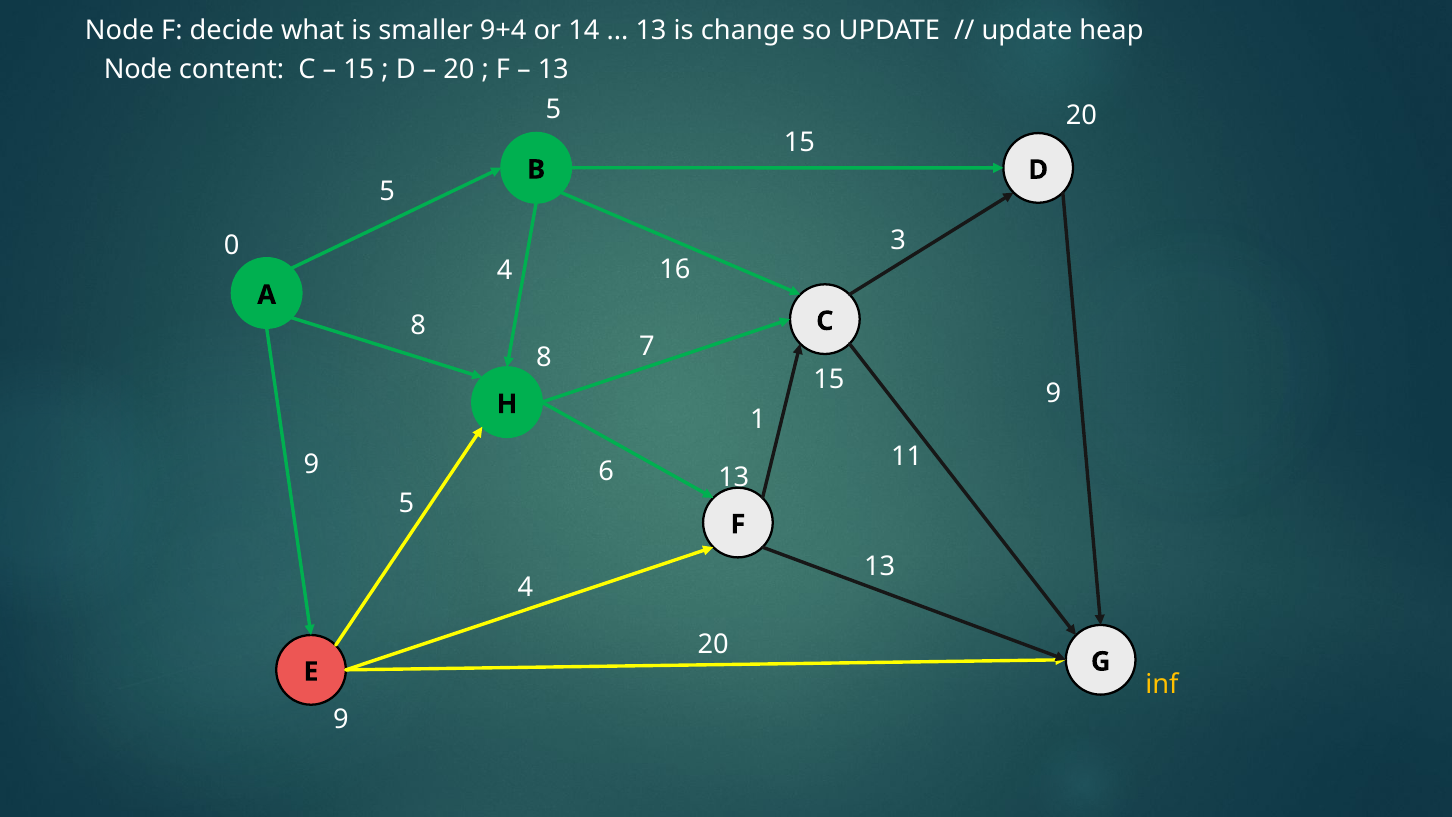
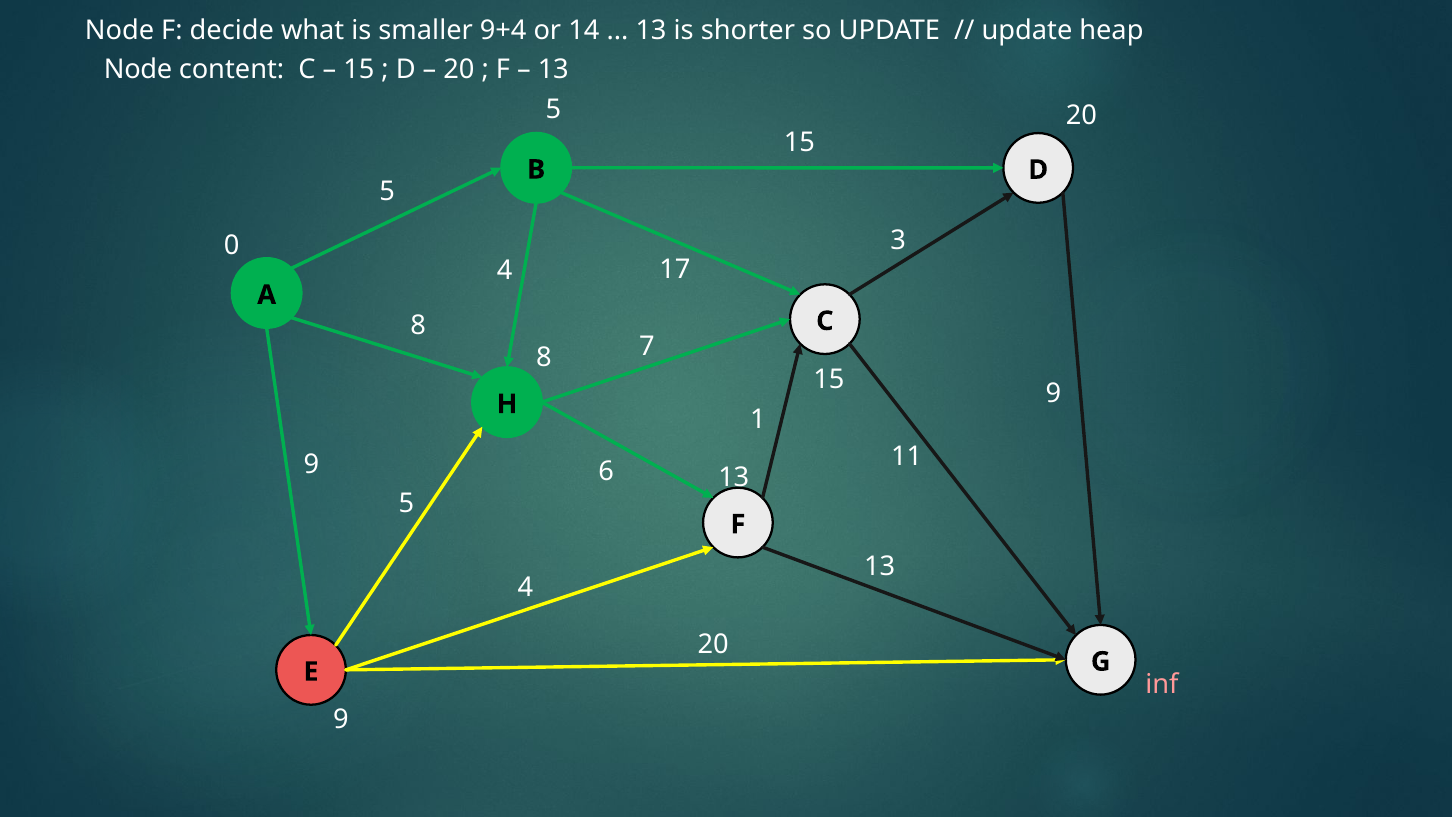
change: change -> shorter
16: 16 -> 17
inf colour: yellow -> pink
